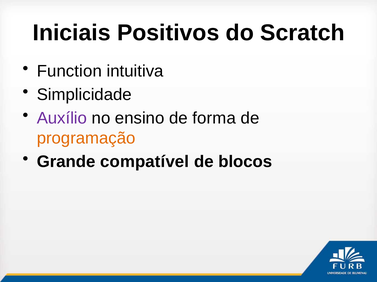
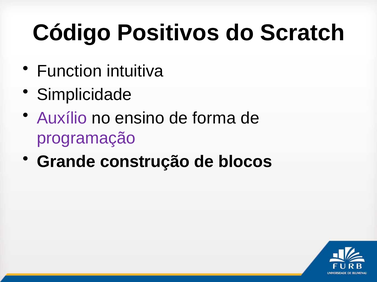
Iniciais: Iniciais -> Código
programação colour: orange -> purple
compatível: compatível -> construção
